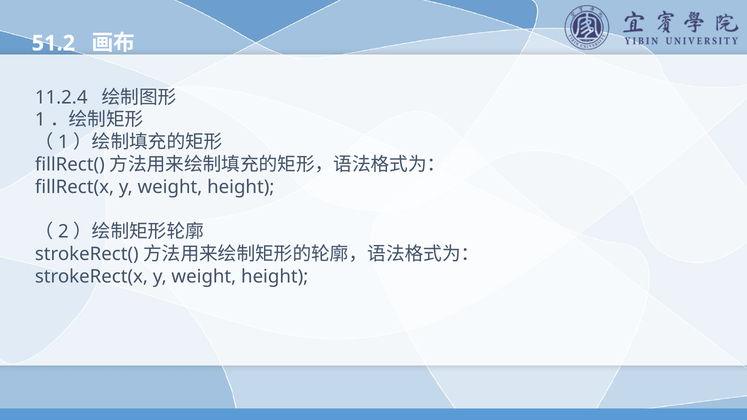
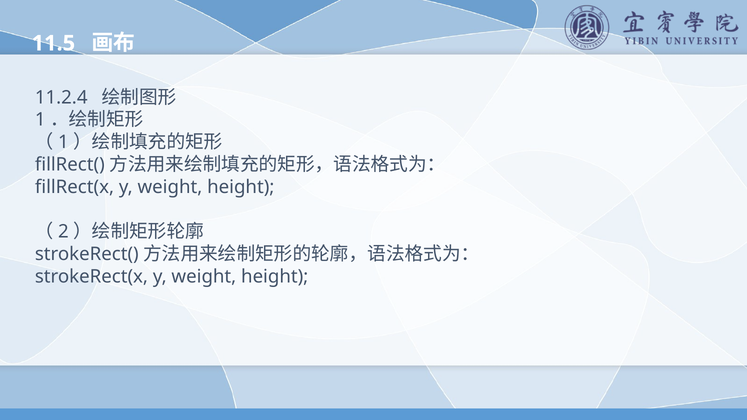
51.2: 51.2 -> 11.5
